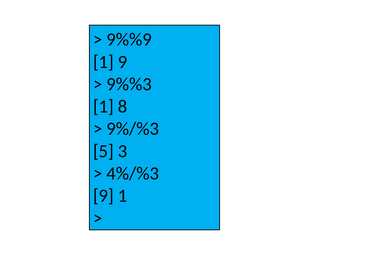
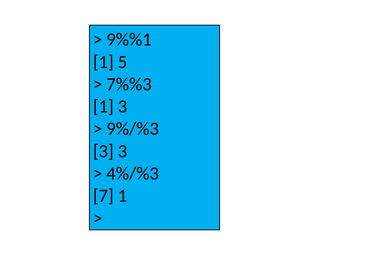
9%%9: 9%%9 -> 9%%1
1 9: 9 -> 5
9%%3: 9%%3 -> 7%%3
1 8: 8 -> 3
5 at (103, 151): 5 -> 3
9 at (103, 196): 9 -> 7
